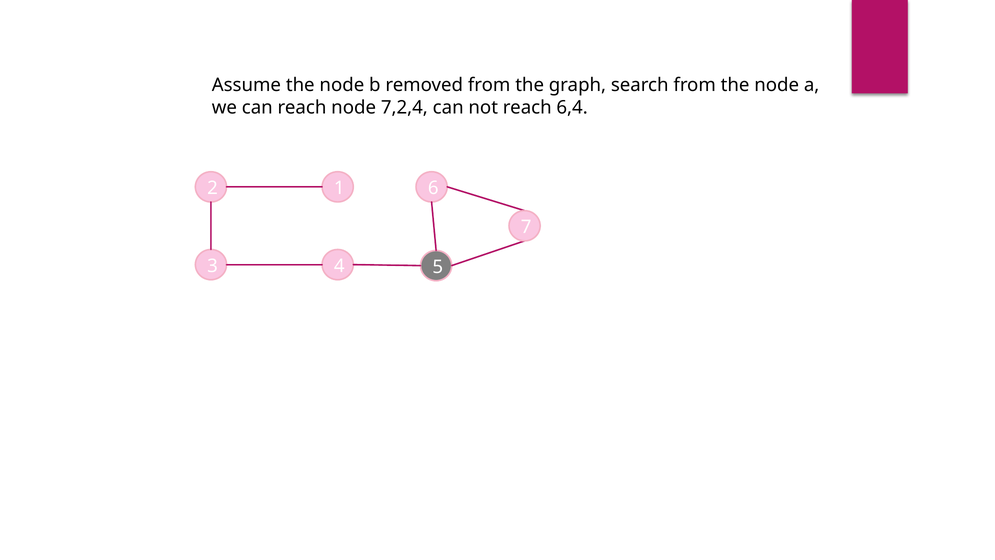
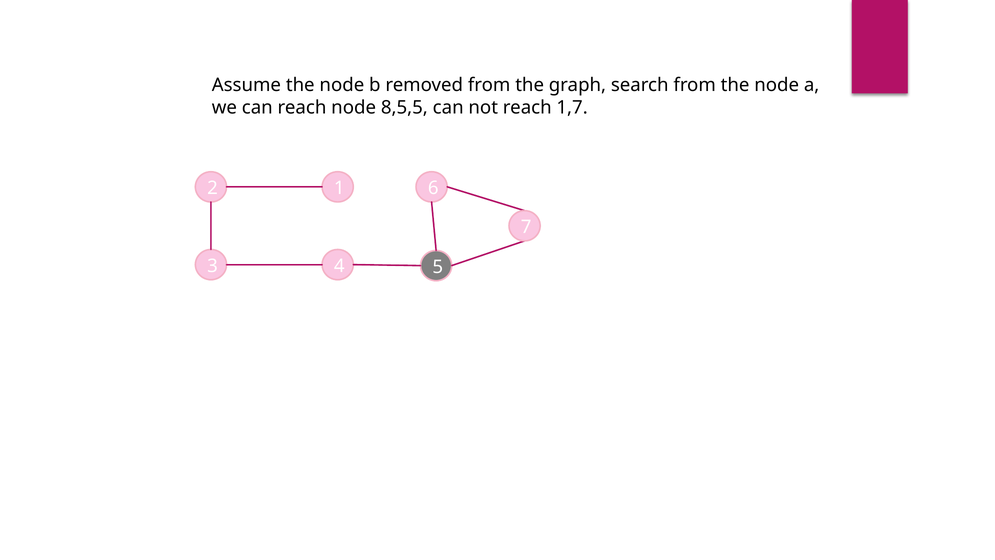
7,2,4: 7,2,4 -> 8,5,5
6,4: 6,4 -> 1,7
